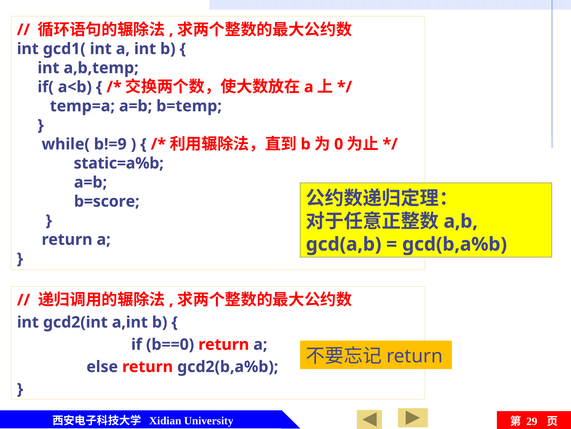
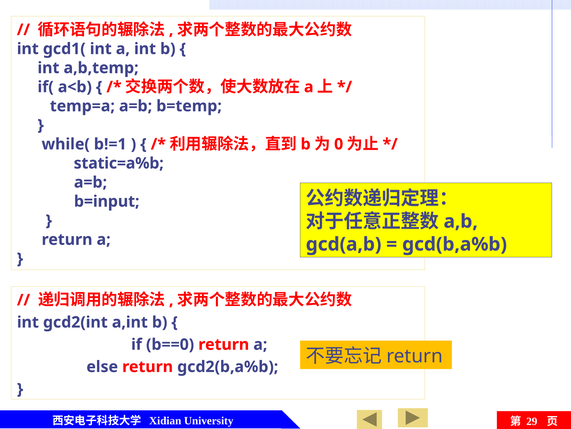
b!=9: b!=9 -> b!=1
b=score: b=score -> b=input
